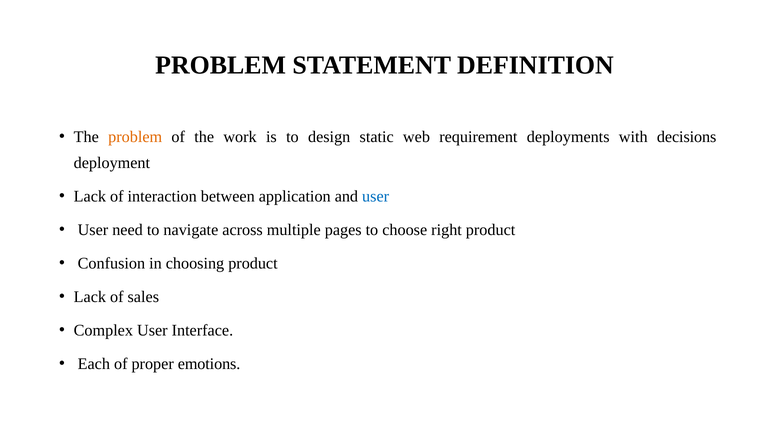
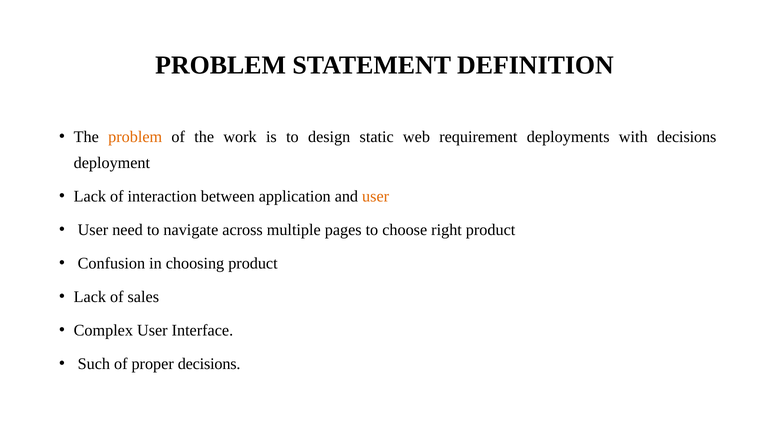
user at (376, 196) colour: blue -> orange
Each: Each -> Such
proper emotions: emotions -> decisions
